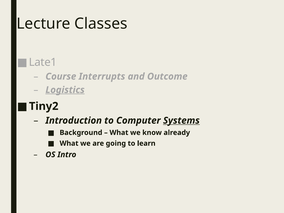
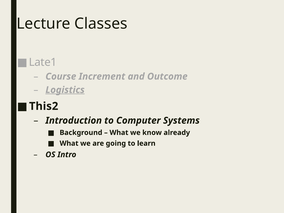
Interrupts: Interrupts -> Increment
Tiny2: Tiny2 -> This2
Systems underline: present -> none
